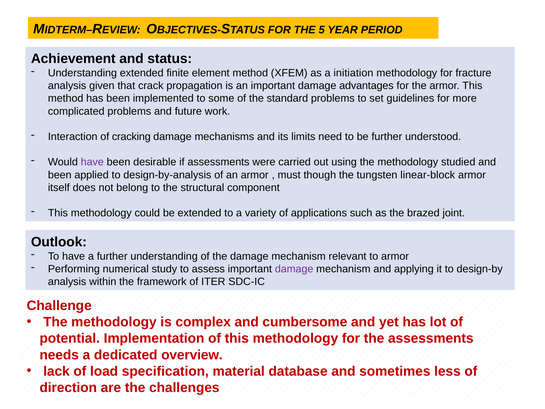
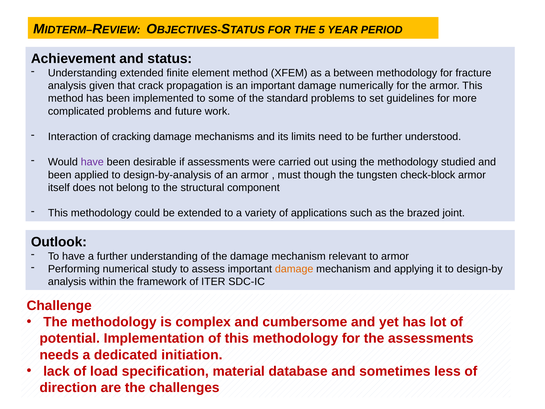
initiation: initiation -> between
advantages: advantages -> numerically
linear-block: linear-block -> check-block
damage at (294, 269) colour: purple -> orange
overview: overview -> initiation
